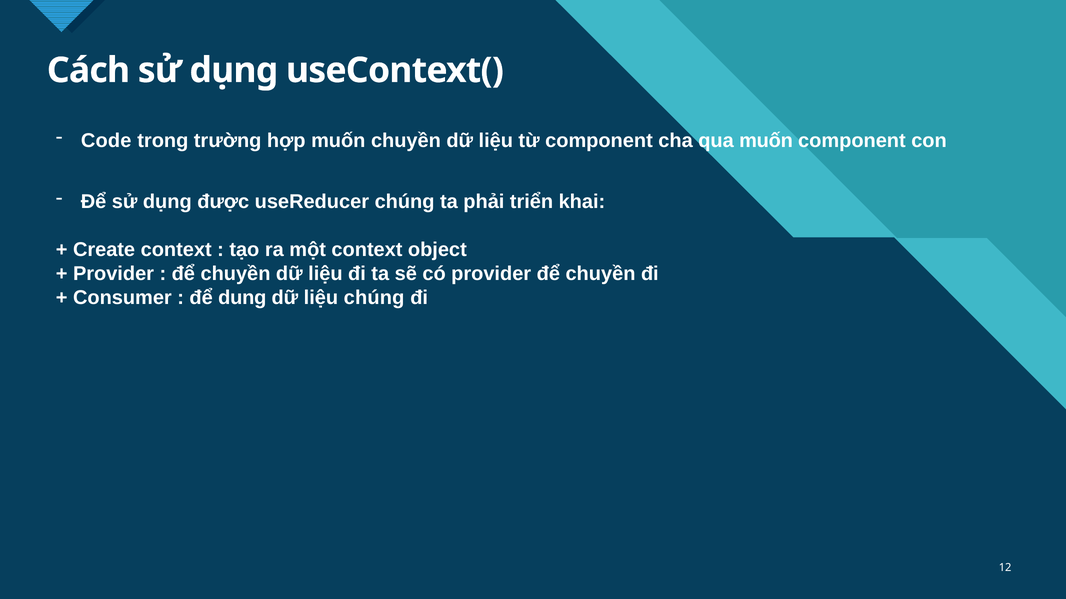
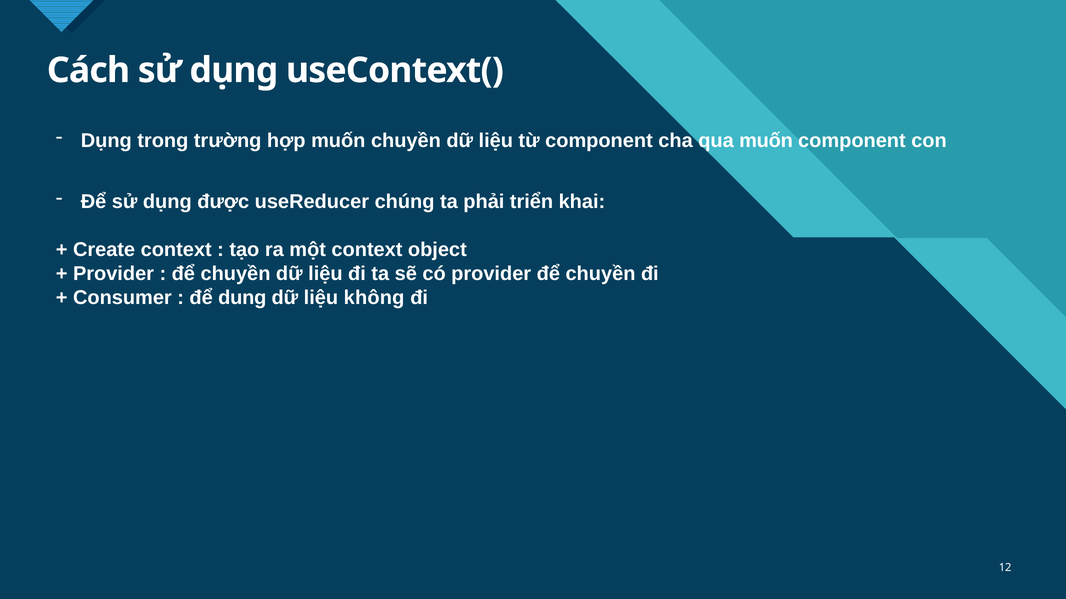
Code at (106, 141): Code -> Dụng
liệu chúng: chúng -> không
